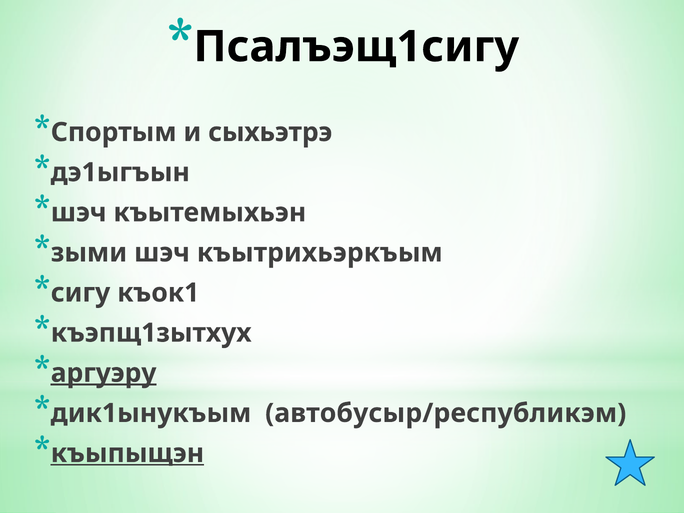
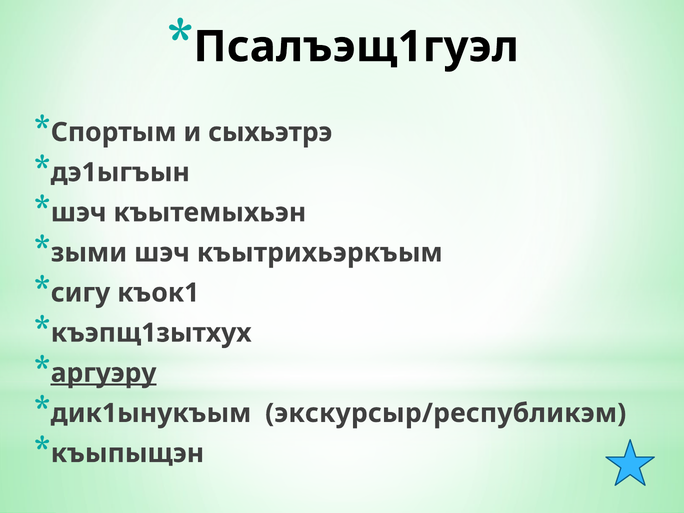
Псалъэщ1сигу: Псалъэщ1сигу -> Псалъэщ1гуэл
автобусыр/республикэм: автобусыр/республикэм -> экскурсыр/республикэм
къыпыщэн underline: present -> none
